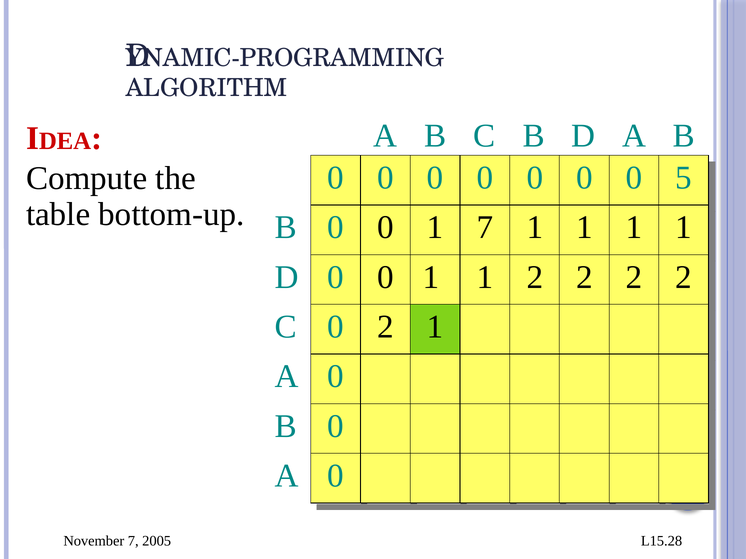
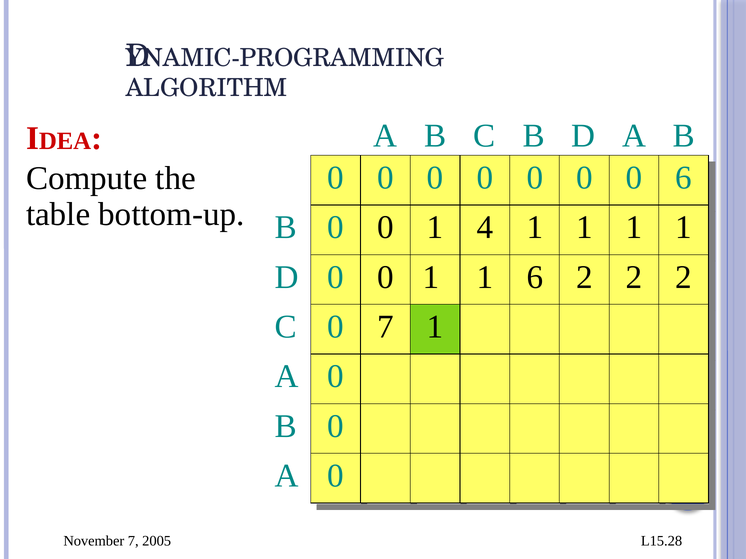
0 5: 5 -> 6
1 7: 7 -> 4
1 2: 2 -> 6
0 2: 2 -> 7
